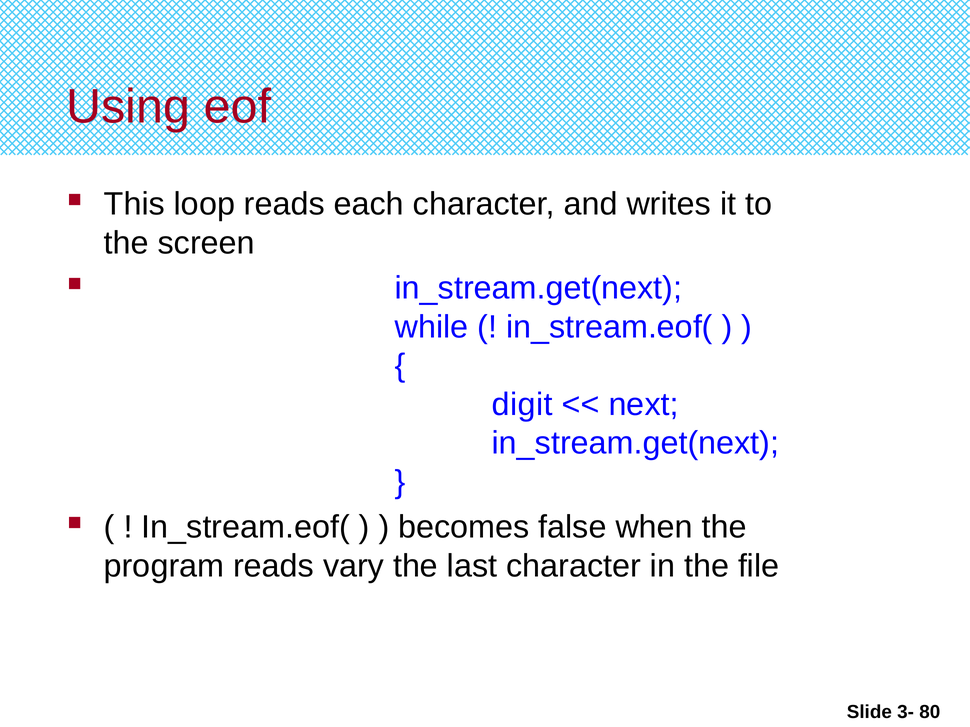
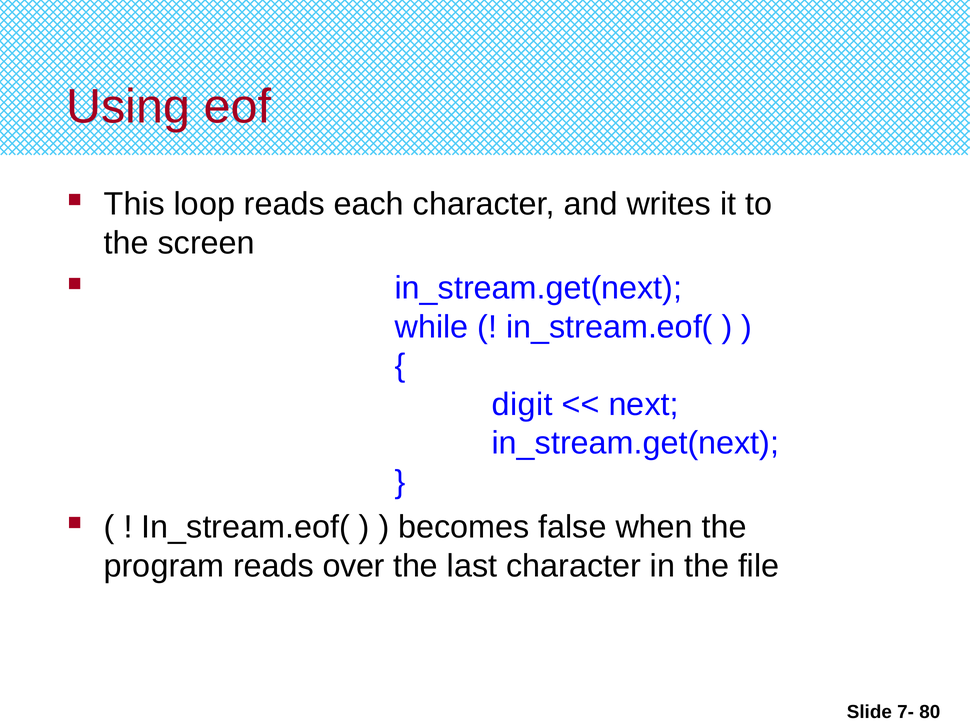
vary: vary -> over
3-: 3- -> 7-
